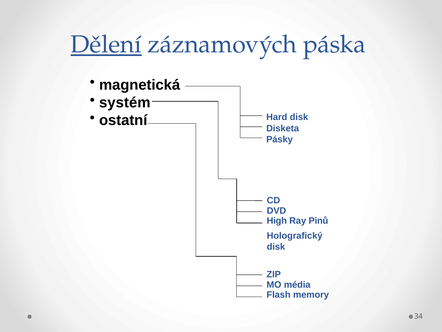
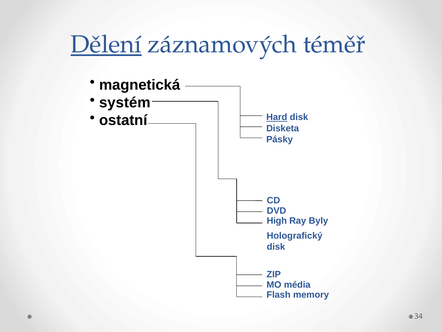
páska: páska -> téměř
Hard underline: none -> present
Pinů: Pinů -> Byly
